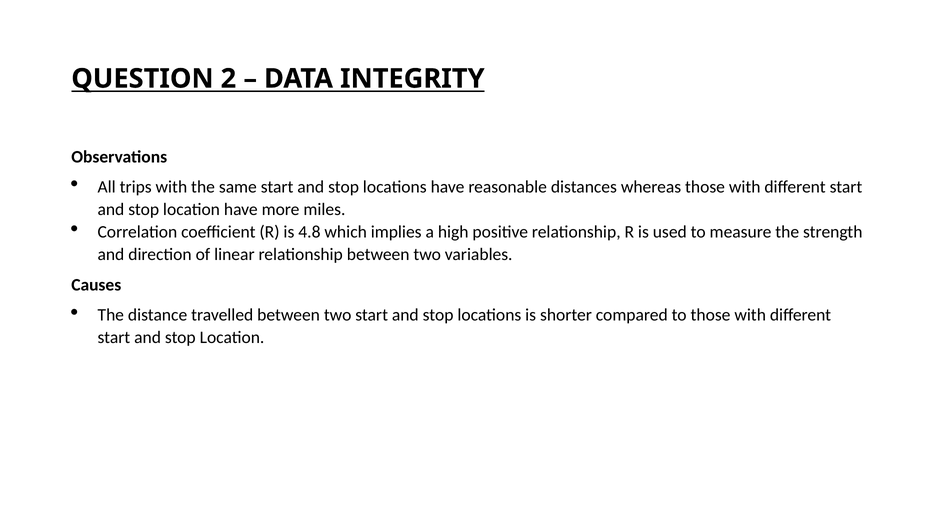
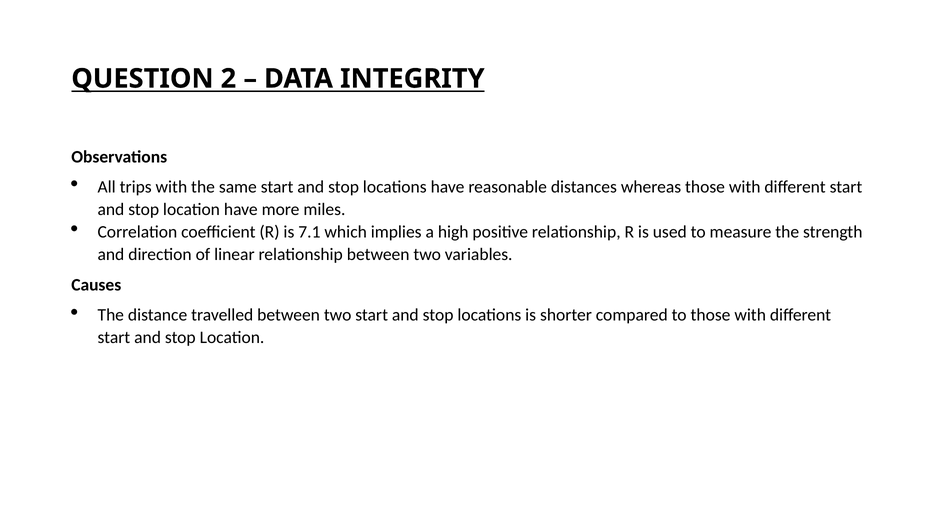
4.8: 4.8 -> 7.1
